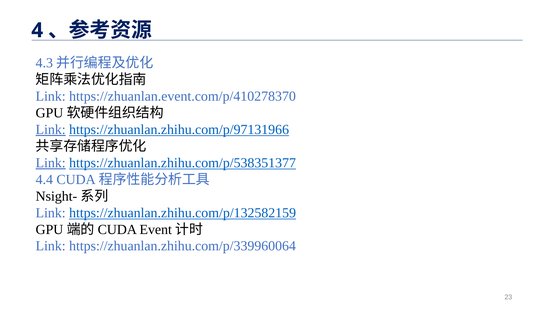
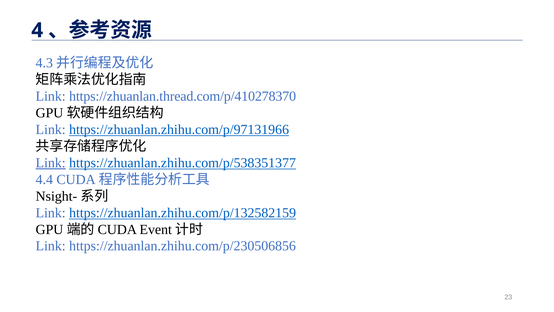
https://zhuanlan.event.com/p/410278370: https://zhuanlan.event.com/p/410278370 -> https://zhuanlan.thread.com/p/410278370
Link at (51, 129) underline: present -> none
https://zhuanlan.zhihu.com/p/339960064: https://zhuanlan.zhihu.com/p/339960064 -> https://zhuanlan.zhihu.com/p/230506856
